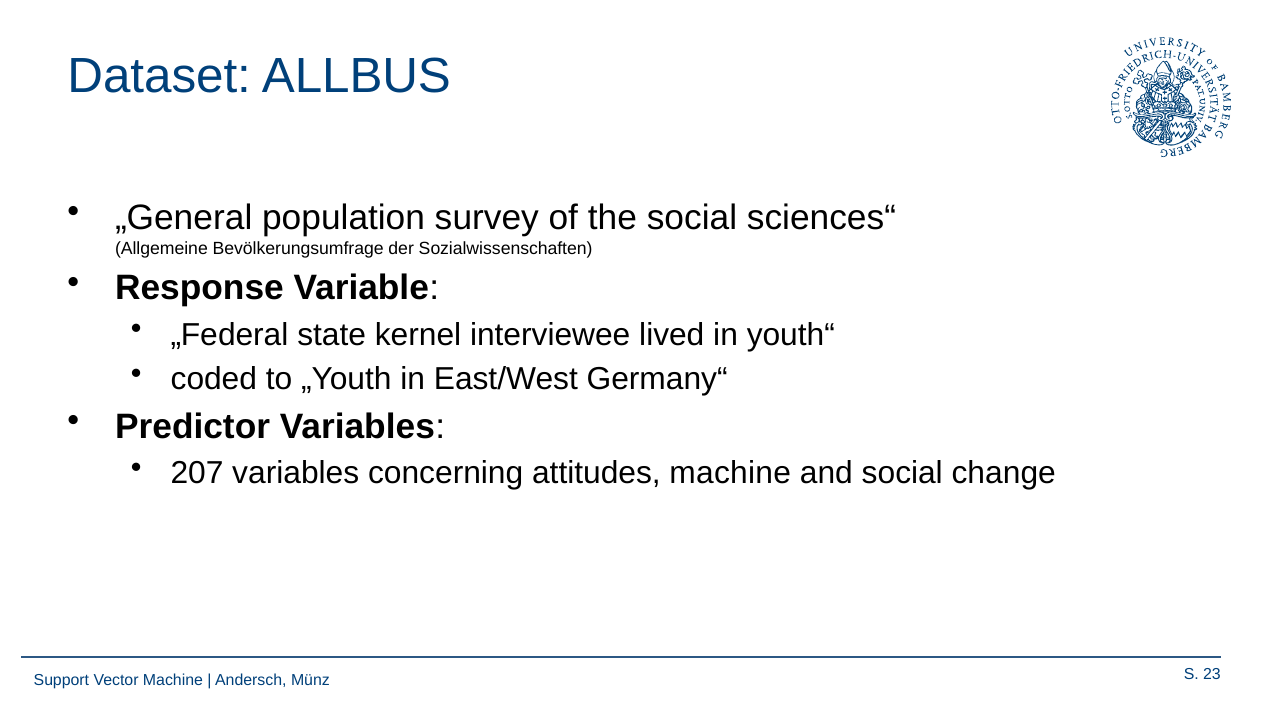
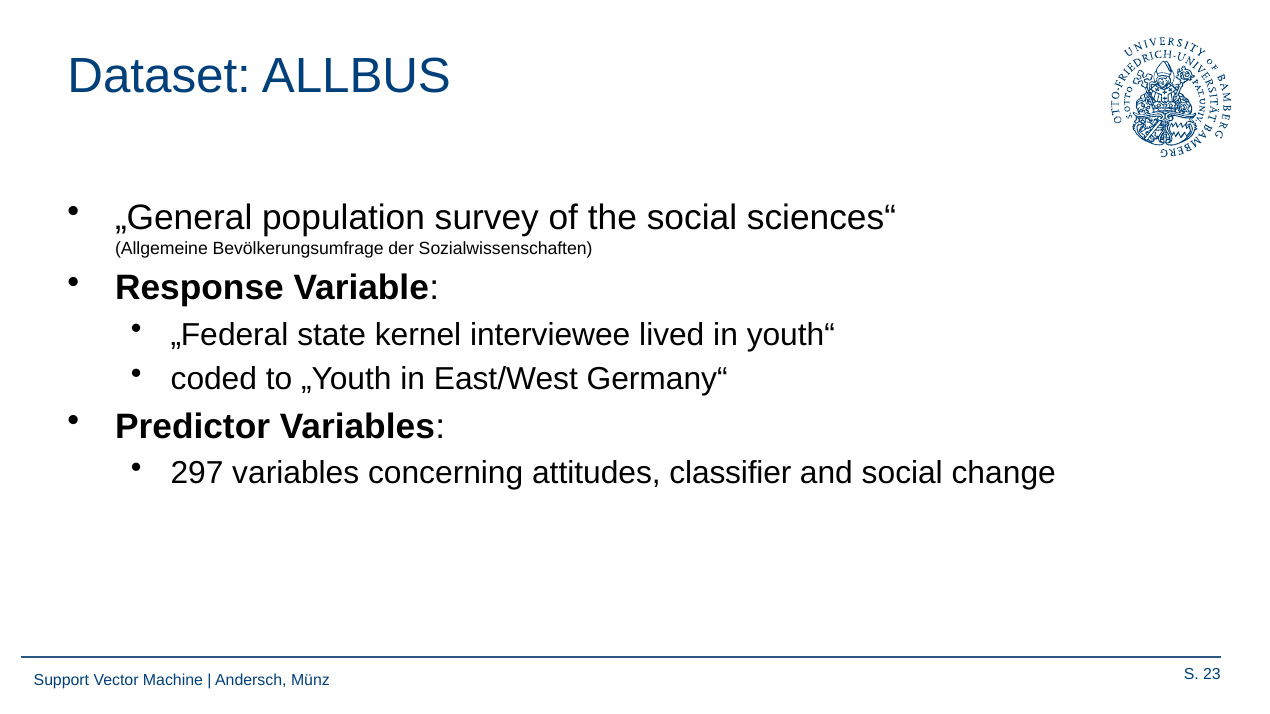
207: 207 -> 297
attitudes machine: machine -> classifier
